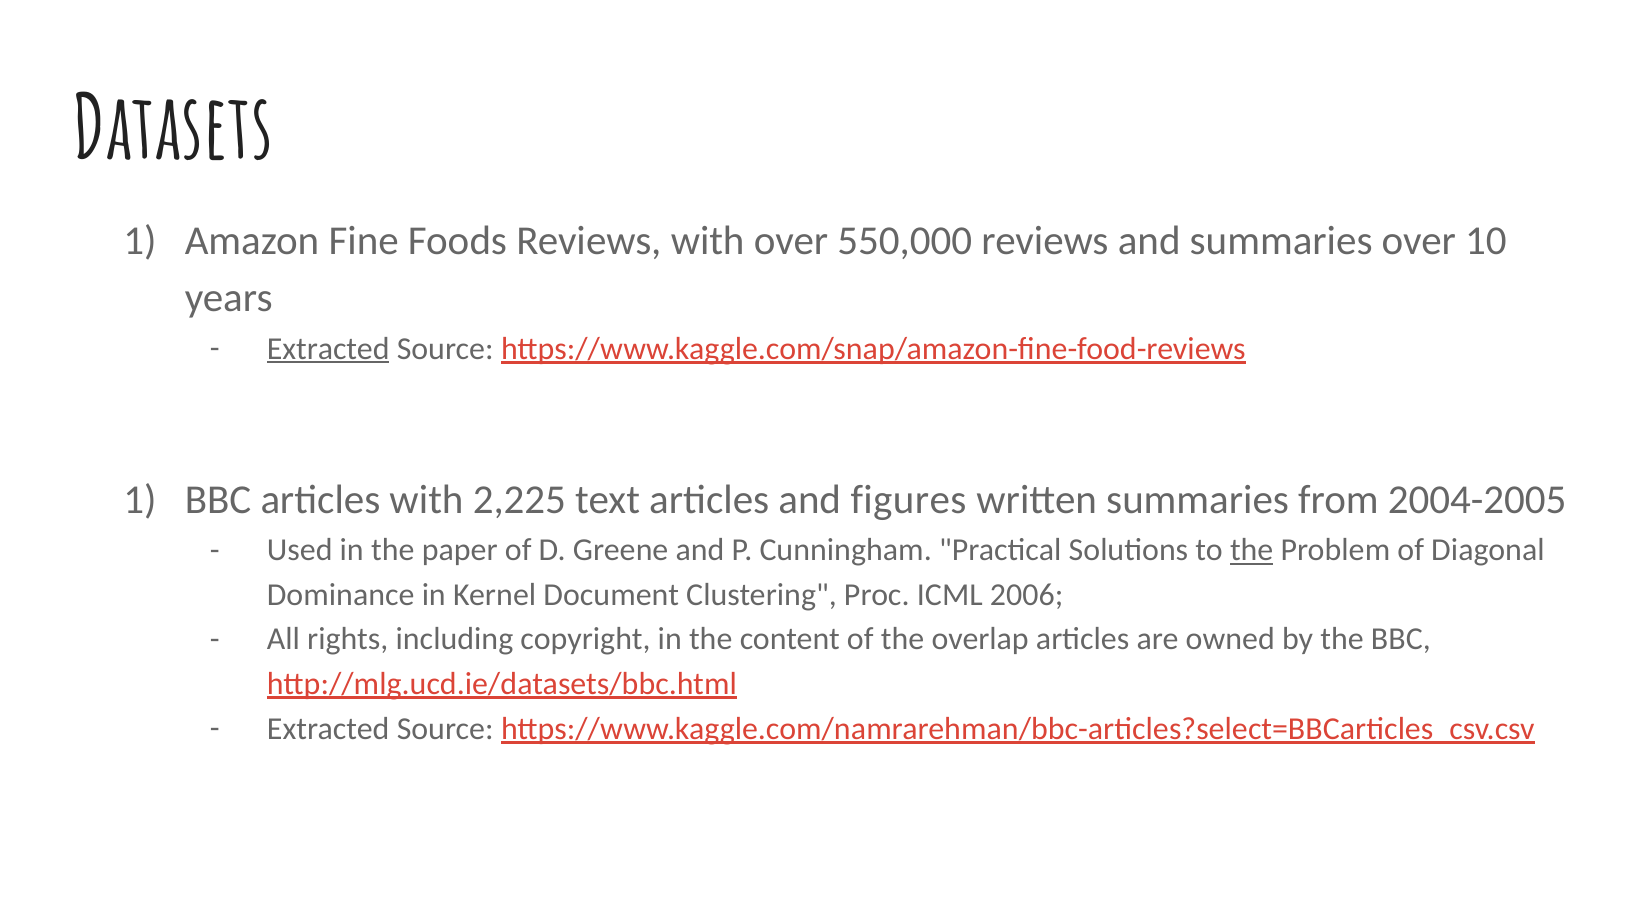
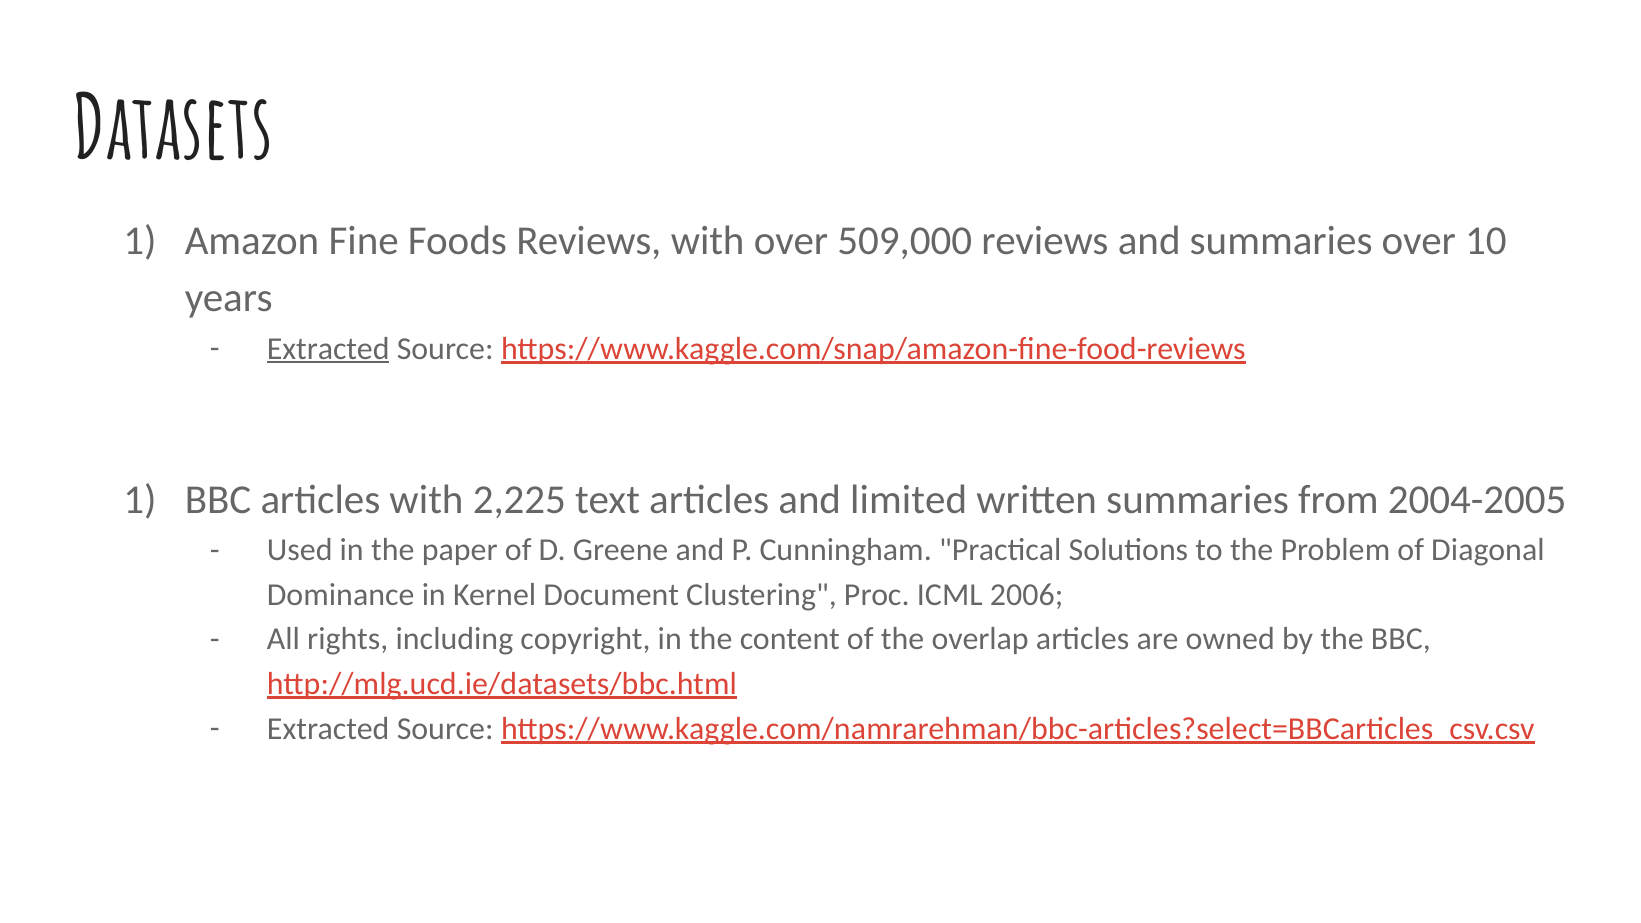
550,000: 550,000 -> 509,000
figures: figures -> limited
the at (1252, 550) underline: present -> none
